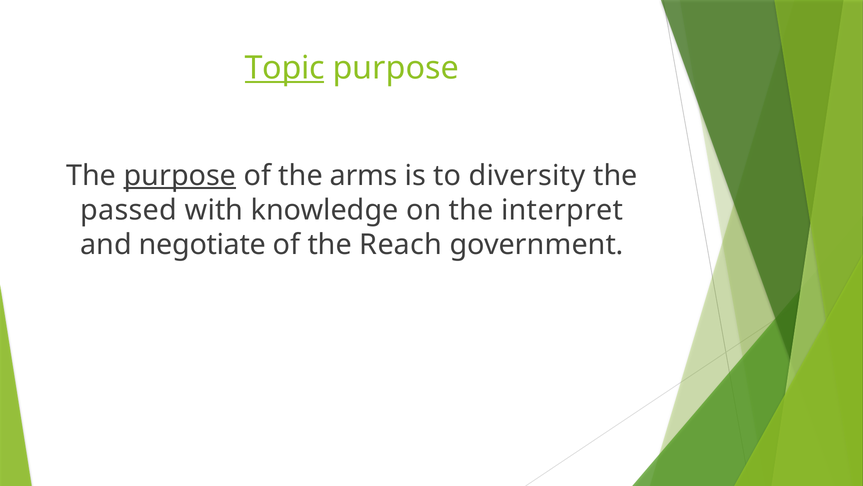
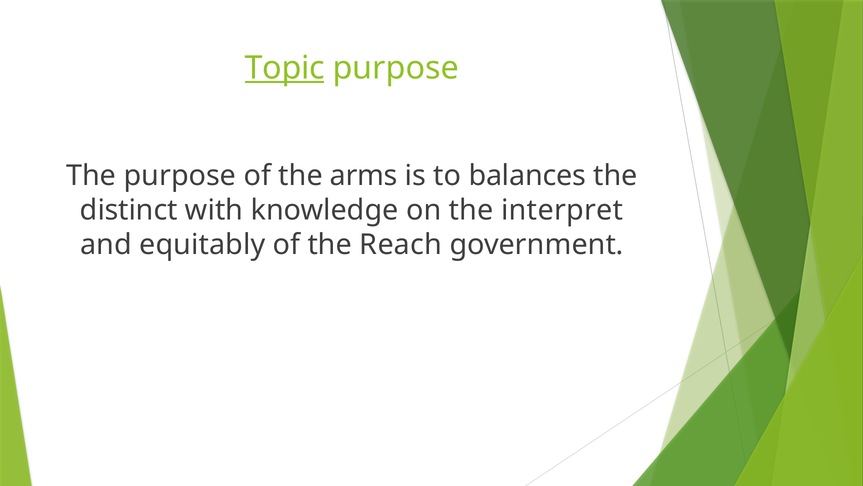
purpose at (180, 175) underline: present -> none
diversity: diversity -> balances
passed: passed -> distinct
negotiate: negotiate -> equitably
